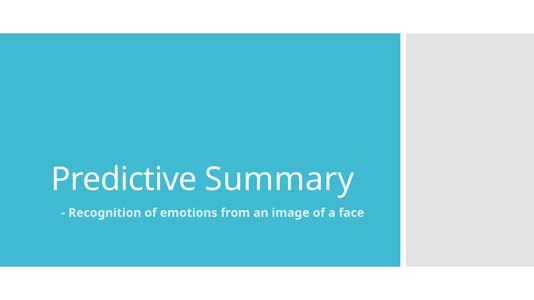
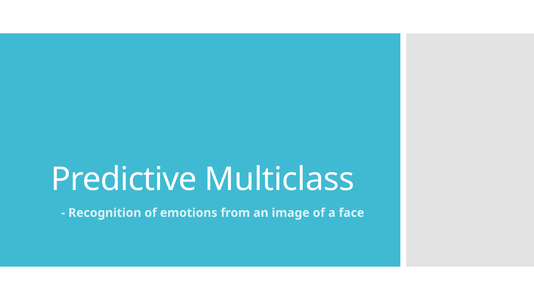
Summary: Summary -> Multiclass
